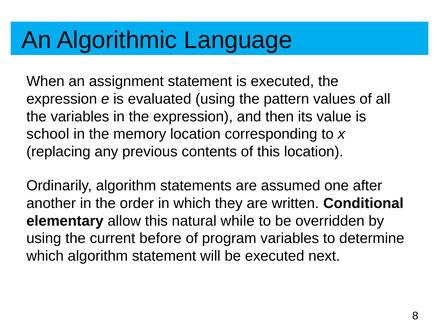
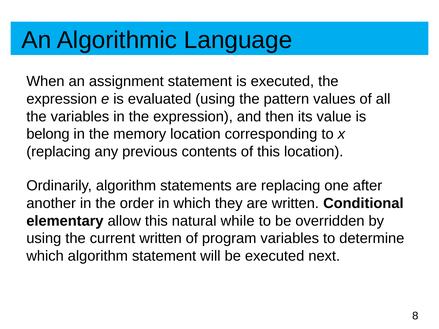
school: school -> belong
are assumed: assumed -> replacing
current before: before -> written
